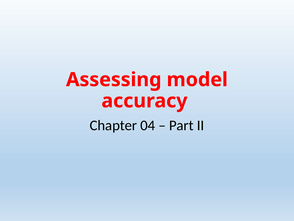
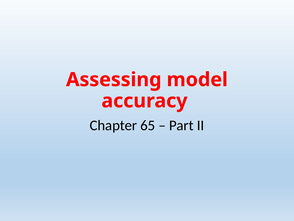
04: 04 -> 65
